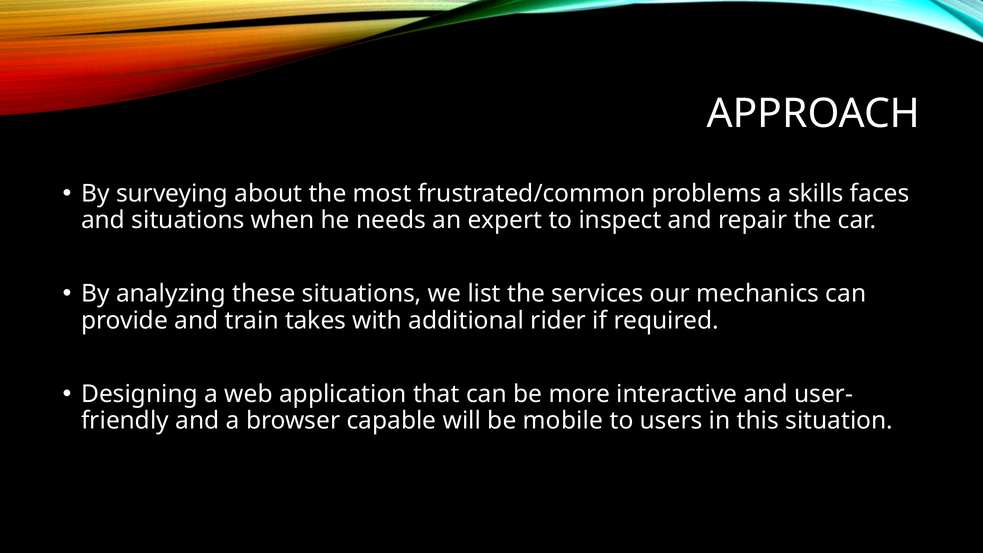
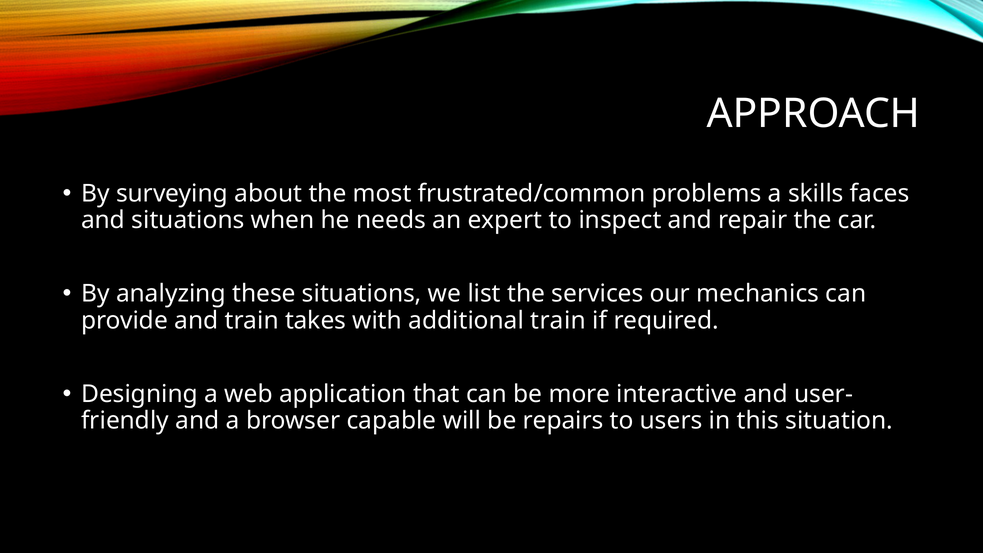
additional rider: rider -> train
mobile: mobile -> repairs
